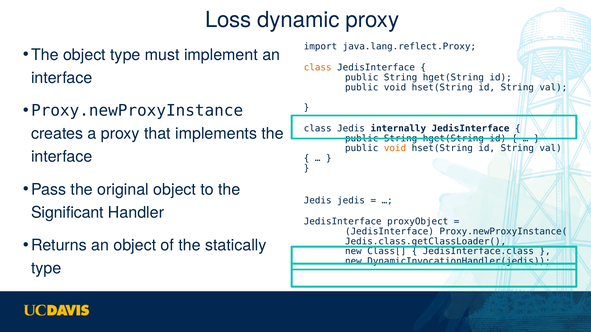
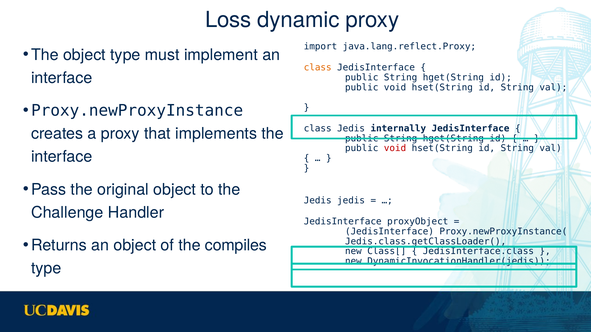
void at (395, 148) colour: orange -> red
Significant: Significant -> Challenge
statically: statically -> compiles
